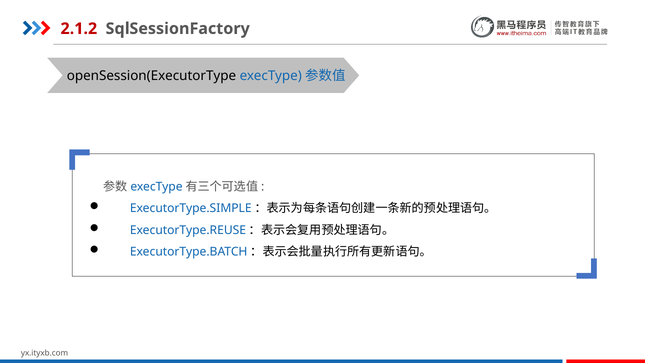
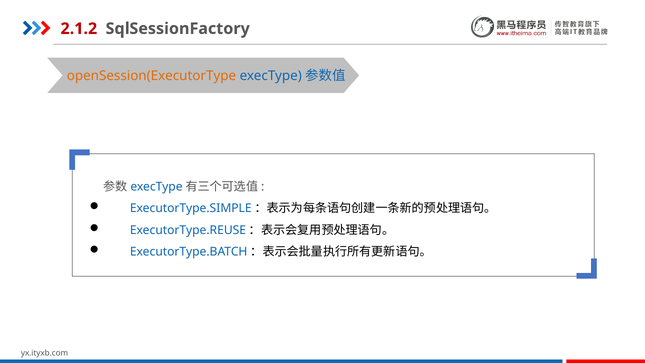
openSession(ExecutorType colour: black -> orange
